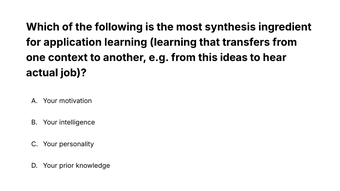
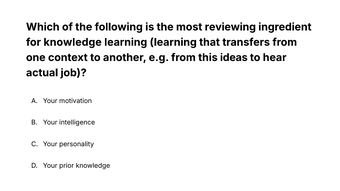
synthesis: synthesis -> reviewing
for application: application -> knowledge
